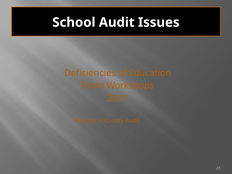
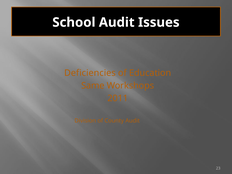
From: From -> Same
